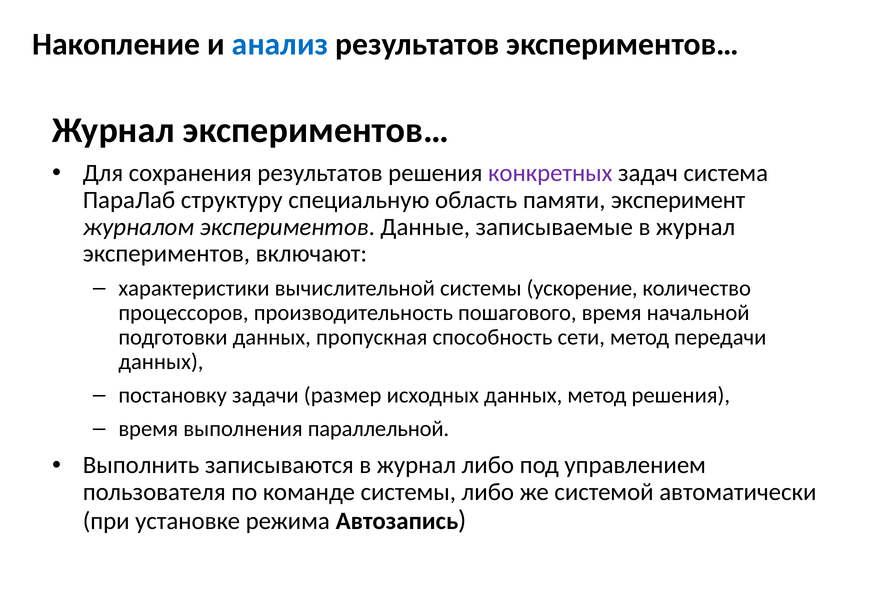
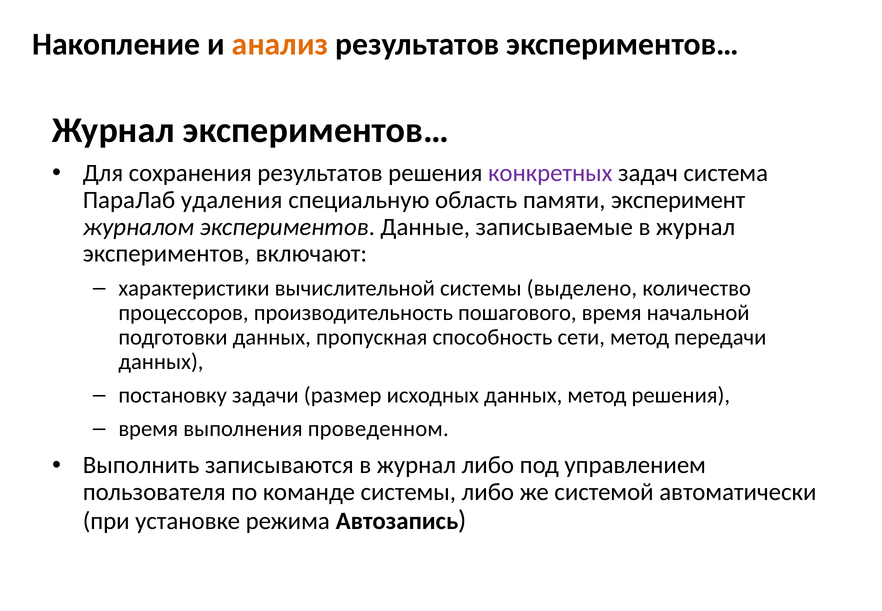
анализ colour: blue -> orange
структуру: структуру -> удаления
ускорение: ускорение -> выделено
параллельной: параллельной -> проведенном
